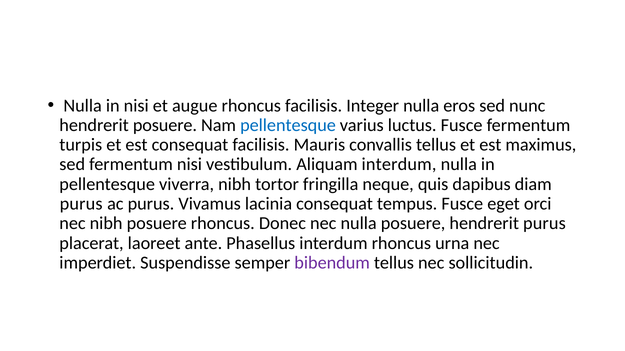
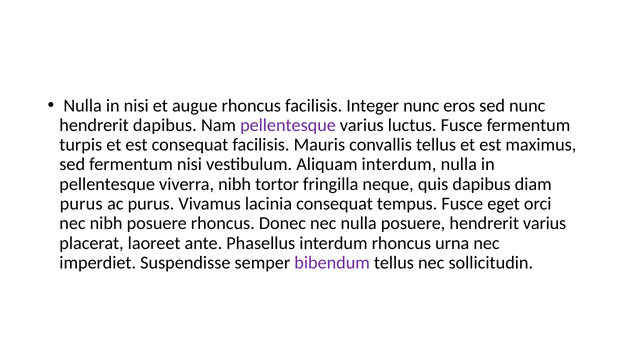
Integer nulla: nulla -> nunc
hendrerit posuere: posuere -> dapibus
pellentesque at (288, 125) colour: blue -> purple
hendrerit purus: purus -> varius
